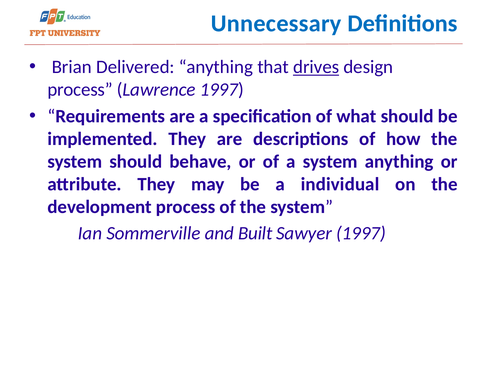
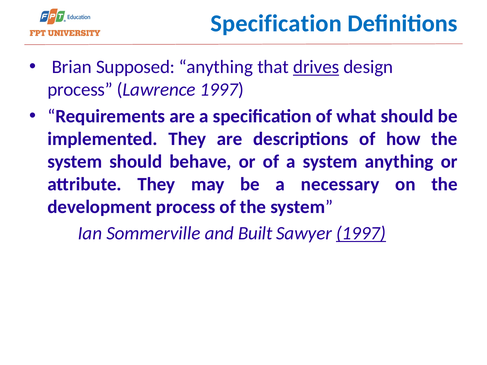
Unnecessary at (276, 24): Unnecessary -> Specification
Delivered: Delivered -> Supposed
individual: individual -> necessary
1997 at (361, 233) underline: none -> present
